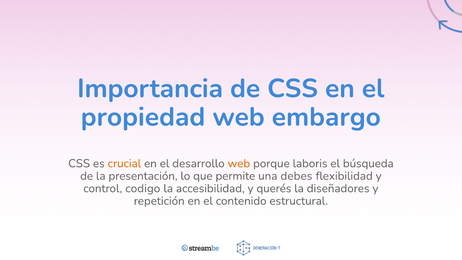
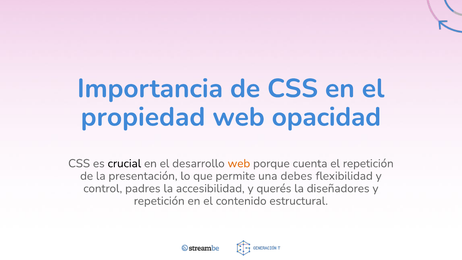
embargo: embargo -> opacidad
crucial colour: orange -> black
laboris: laboris -> cuenta
el búsqueda: búsqueda -> repetición
codigo: codigo -> padres
